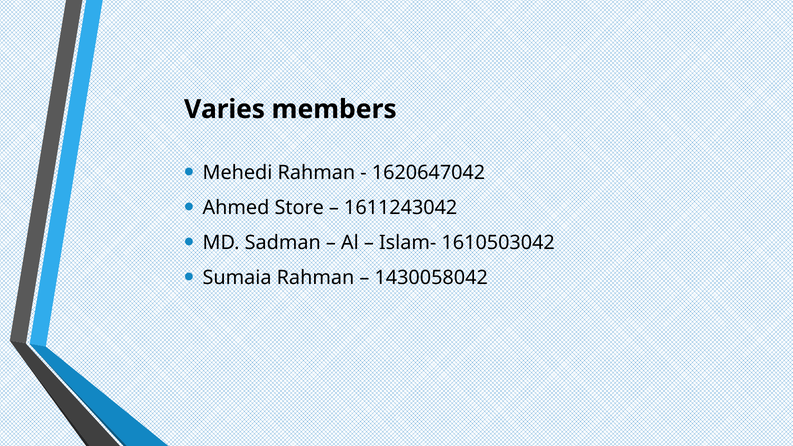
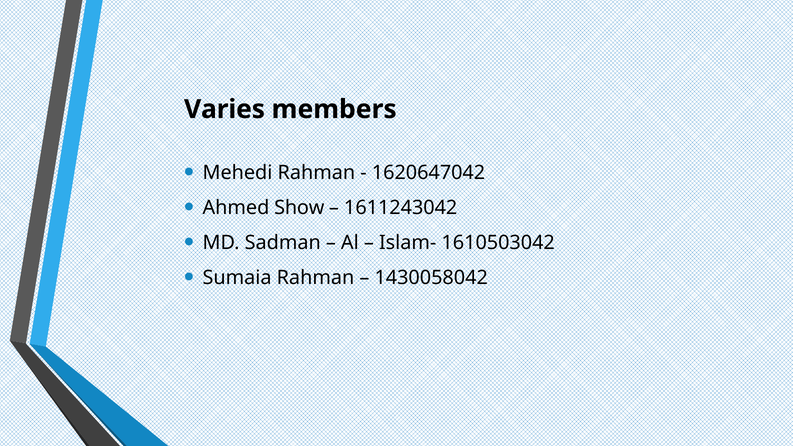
Store: Store -> Show
